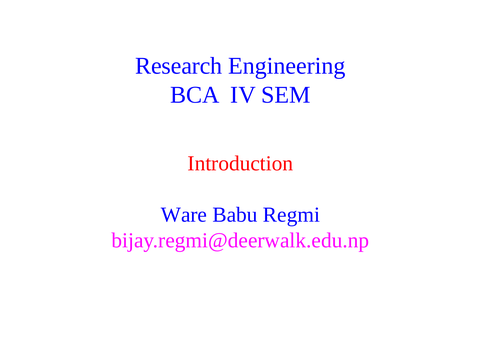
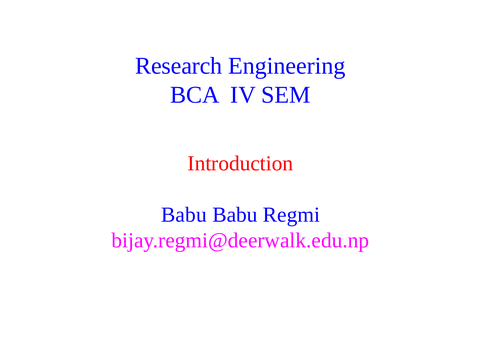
Ware at (184, 215): Ware -> Babu
